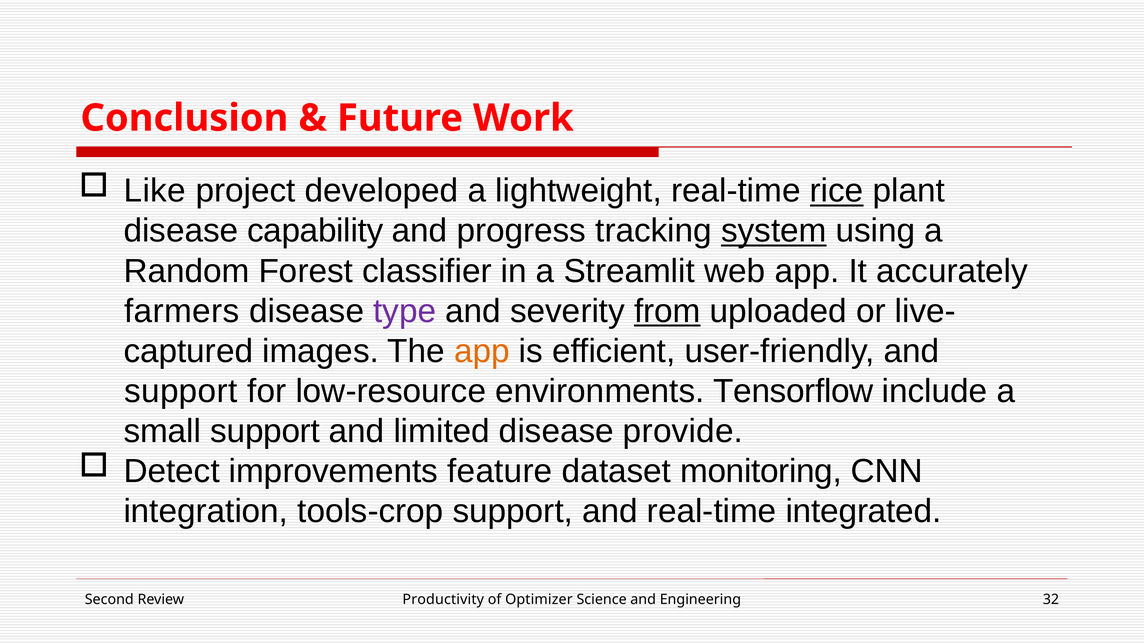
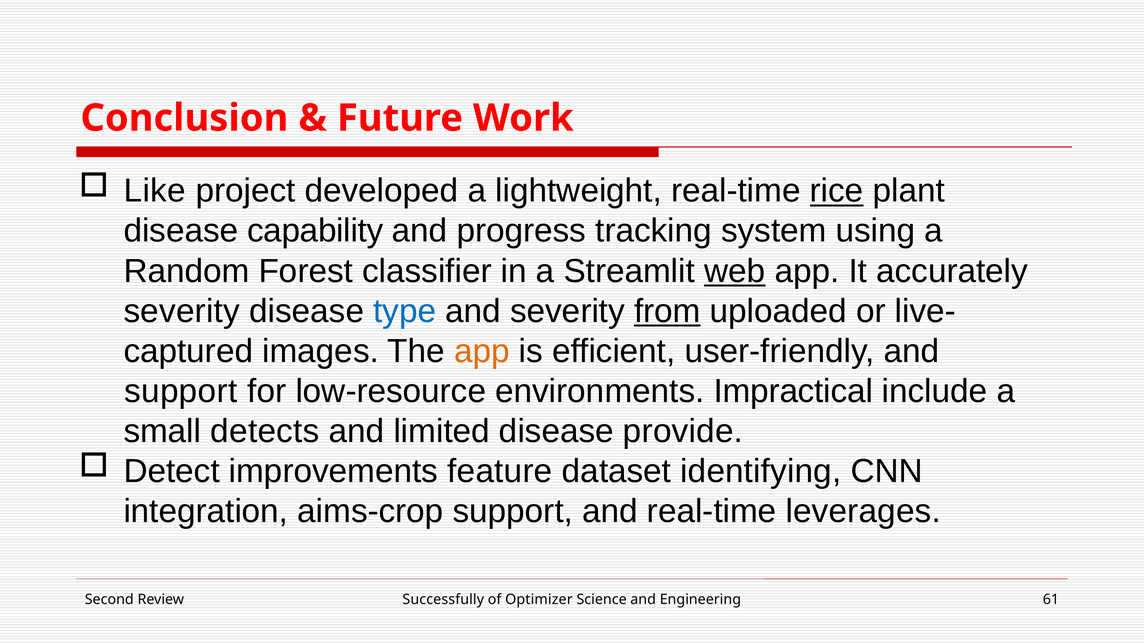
system underline: present -> none
web underline: none -> present
farmers at (182, 311): farmers -> severity
type colour: purple -> blue
Tensorflow: Tensorflow -> Impractical
small support: support -> detects
monitoring: monitoring -> identifying
tools-crop: tools-crop -> aims-crop
integrated: integrated -> leverages
Productivity: Productivity -> Successfully
32: 32 -> 61
